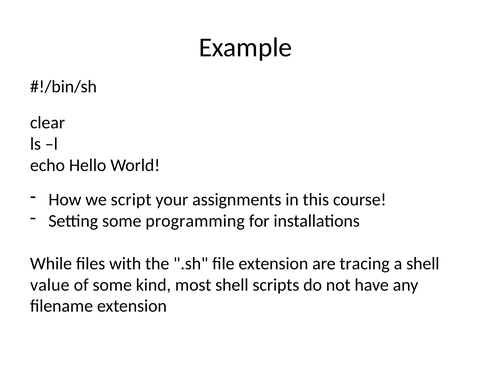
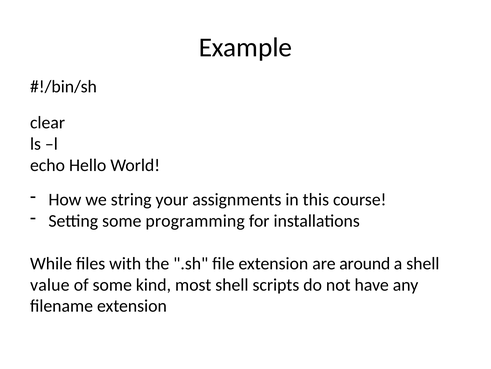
script: script -> string
tracing: tracing -> around
